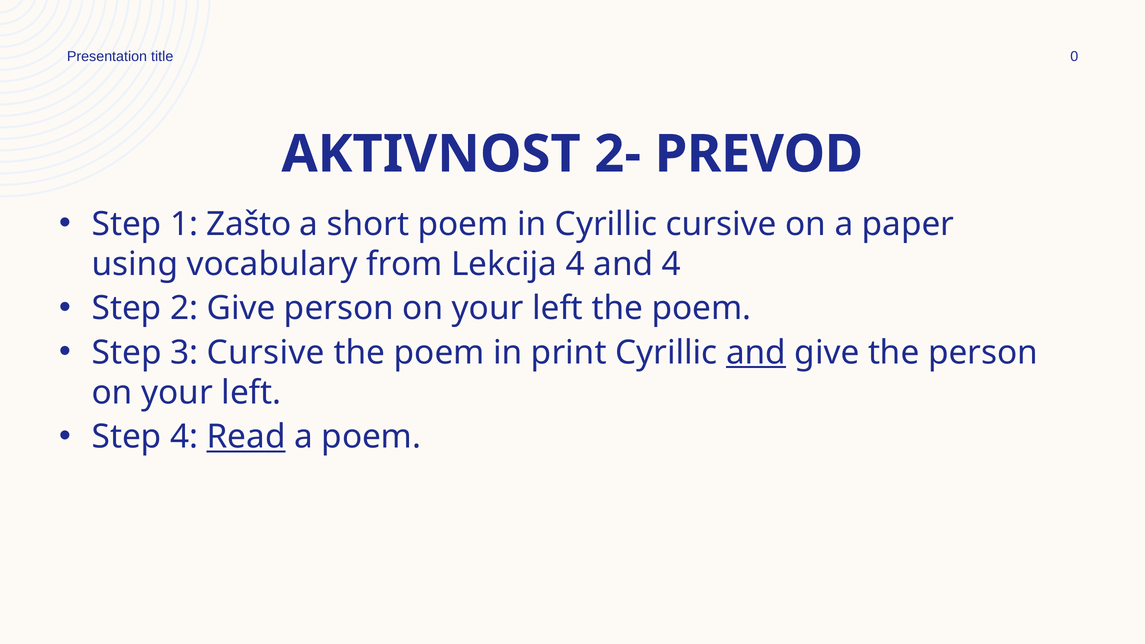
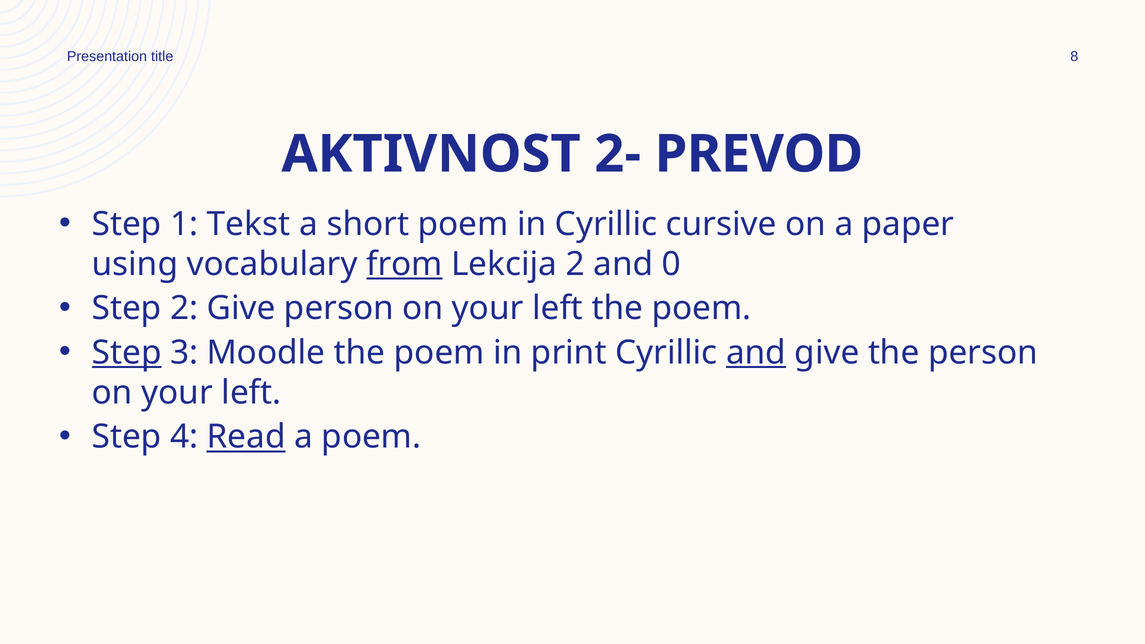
0: 0 -> 8
Zašto: Zašto -> Tekst
from underline: none -> present
Lekcija 4: 4 -> 2
and 4: 4 -> 0
Step at (127, 353) underline: none -> present
3 Cursive: Cursive -> Moodle
